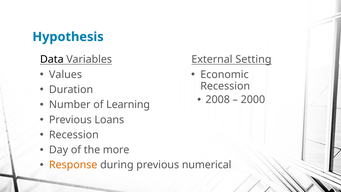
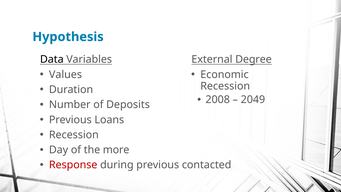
Setting: Setting -> Degree
2000: 2000 -> 2049
Learning: Learning -> Deposits
Response colour: orange -> red
numerical: numerical -> contacted
